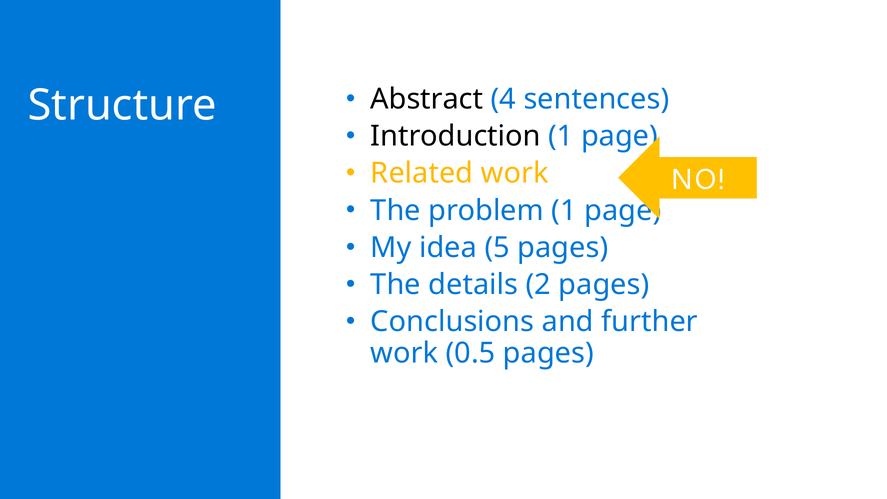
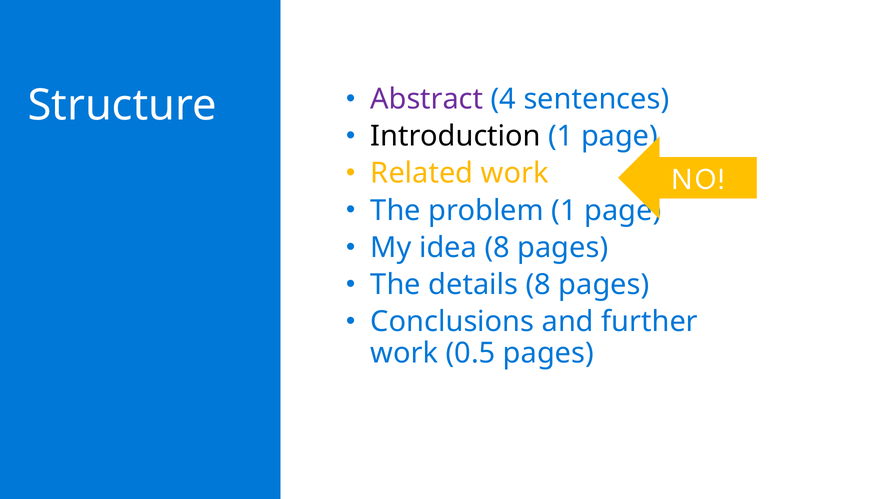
Abstract colour: black -> purple
idea 5: 5 -> 8
details 2: 2 -> 8
